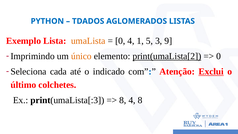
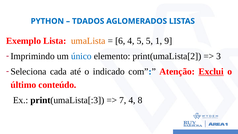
0 at (120, 41): 0 -> 6
4 1: 1 -> 5
3: 3 -> 1
único colour: orange -> blue
print(umaLista[2 underline: present -> none
0 at (219, 56): 0 -> 3
colchetes: colchetes -> conteúdo
8 at (123, 100): 8 -> 7
